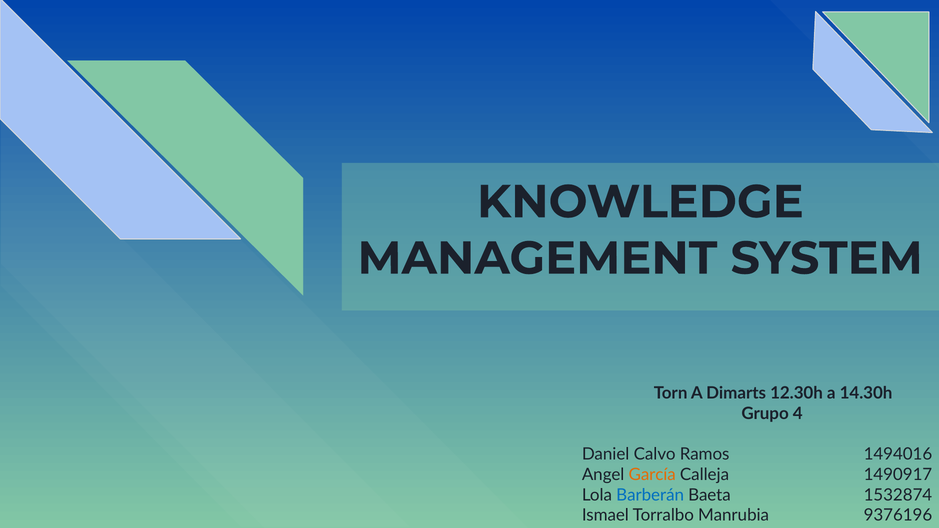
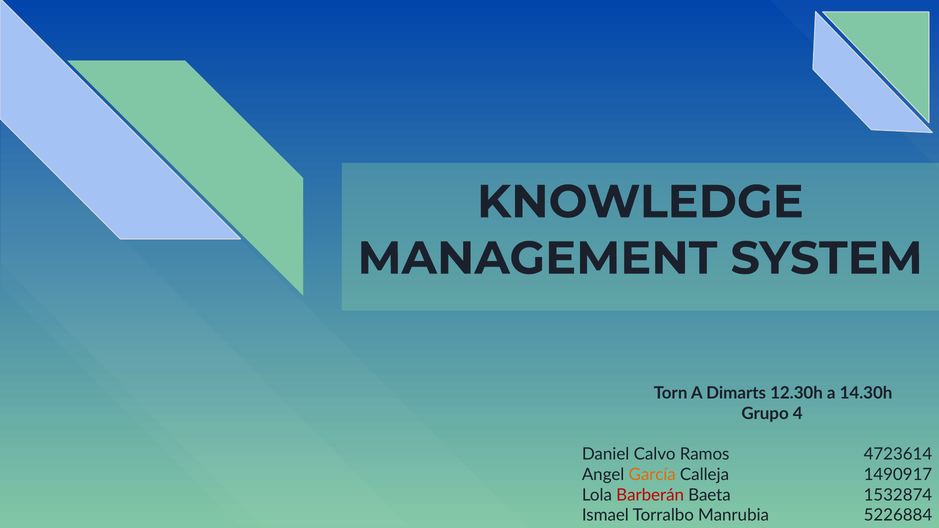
1494016: 1494016 -> 4723614
Barberán colour: blue -> red
9376196: 9376196 -> 5226884
